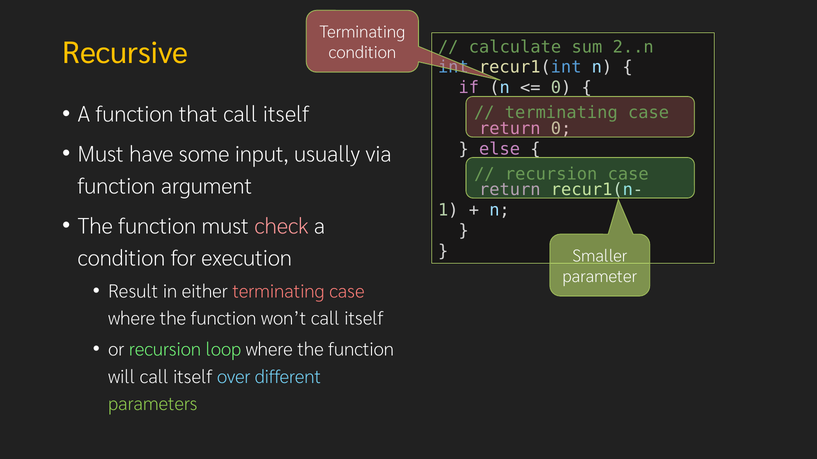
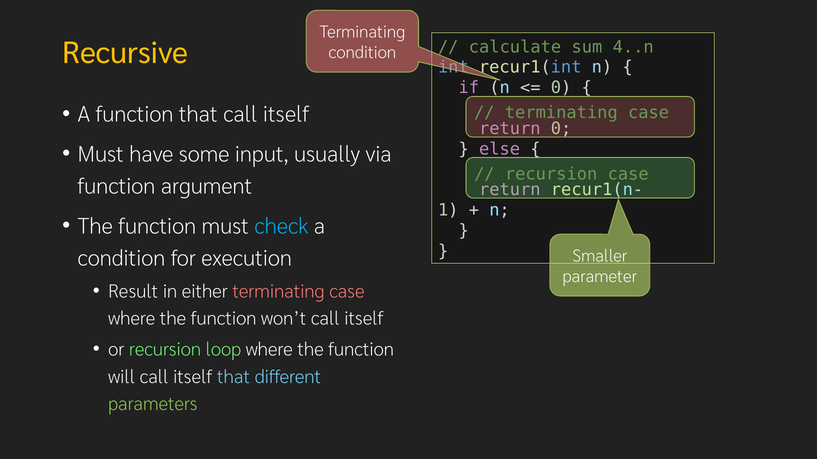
2..n: 2..n -> 4..n
check colour: pink -> light blue
itself over: over -> that
